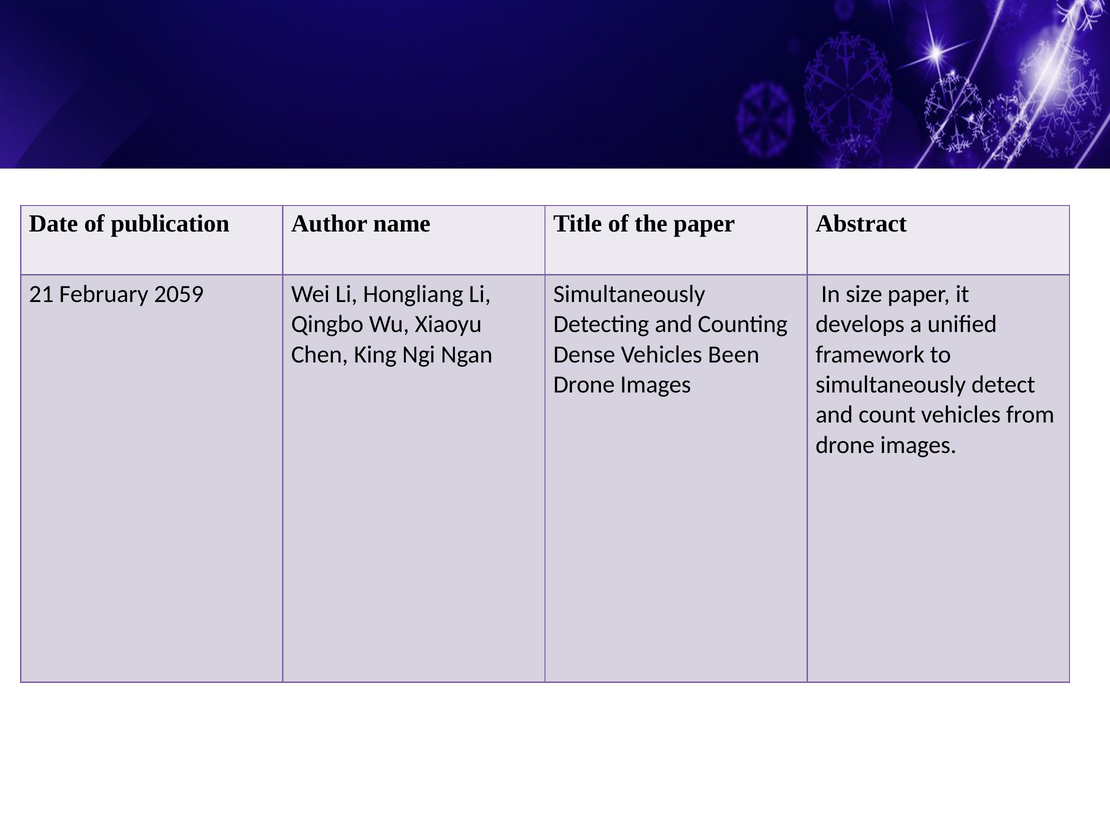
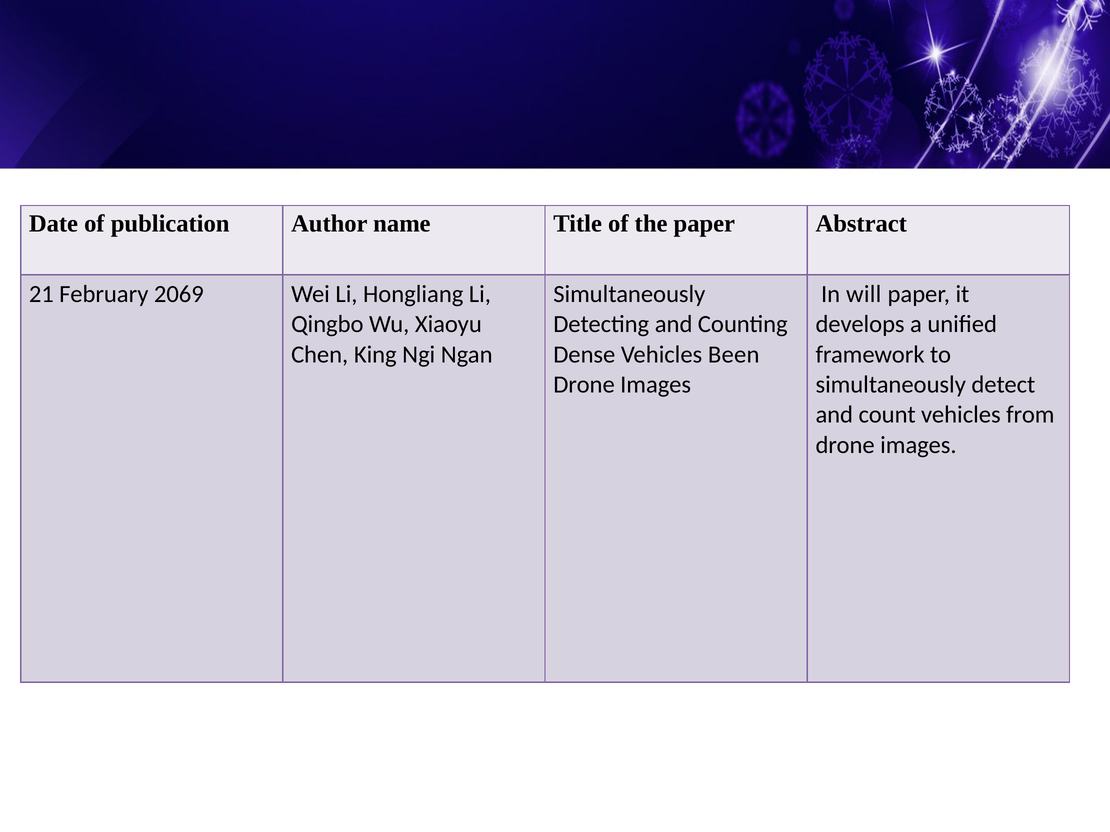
2059: 2059 -> 2069
size: size -> will
